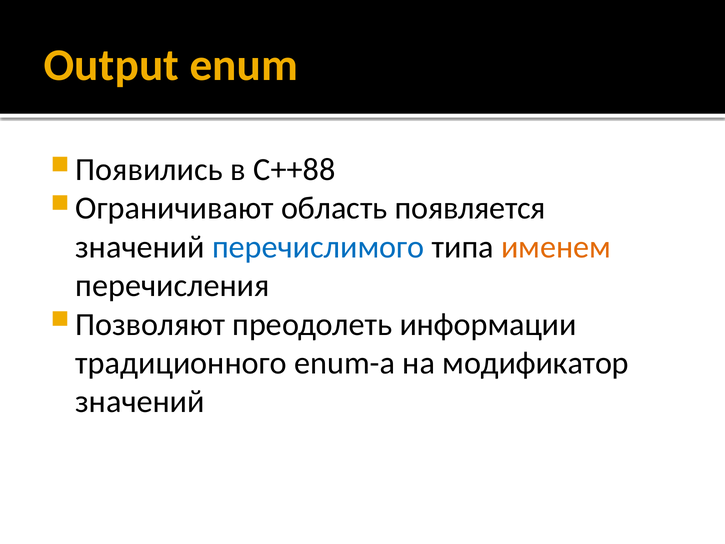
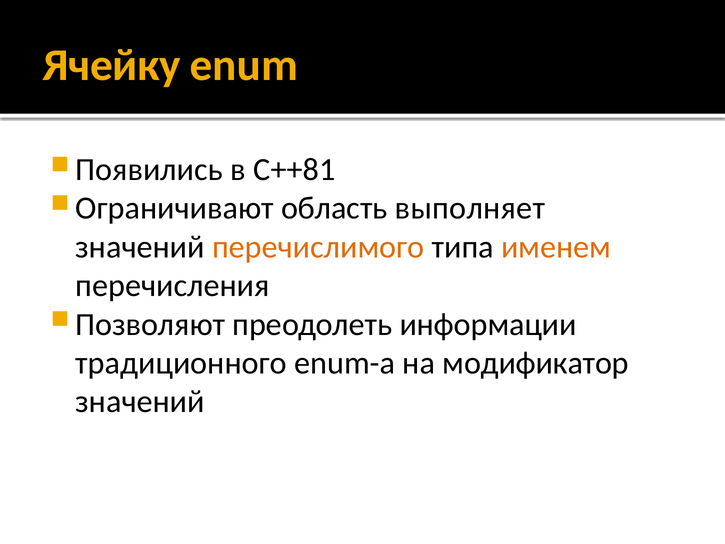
Output: Output -> Ячейку
C++88: C++88 -> C++81
появляется: появляется -> выполняет
перечислимого colour: blue -> orange
